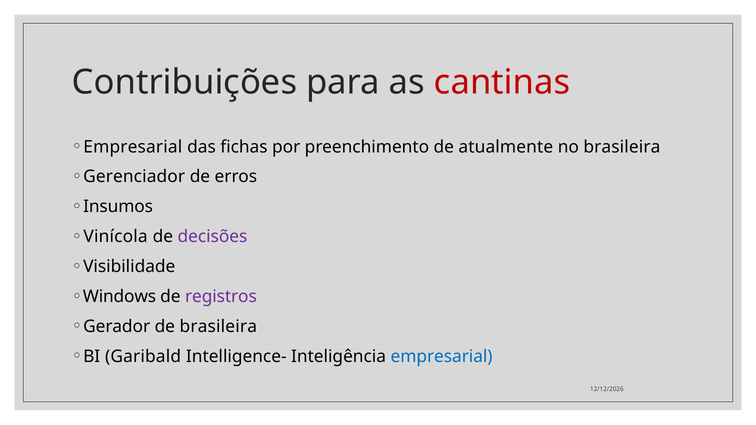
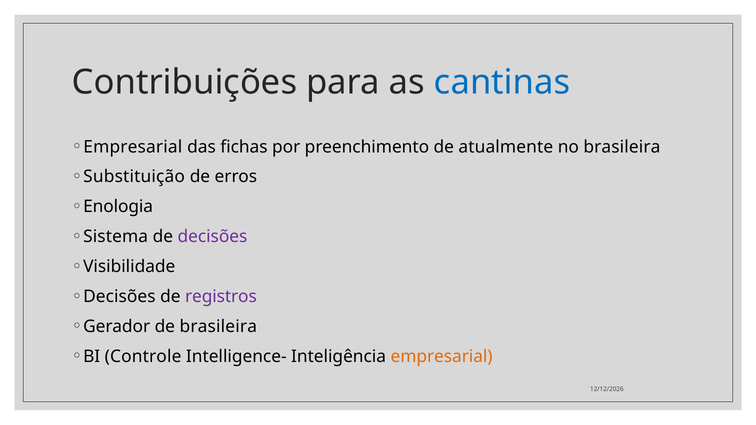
cantinas colour: red -> blue
Gerenciador: Gerenciador -> Substituição
Insumos: Insumos -> Enologia
Vinícola: Vinícola -> Sistema
Windows at (119, 297): Windows -> Decisões
Garibald: Garibald -> Controle
empresarial at (442, 357) colour: blue -> orange
